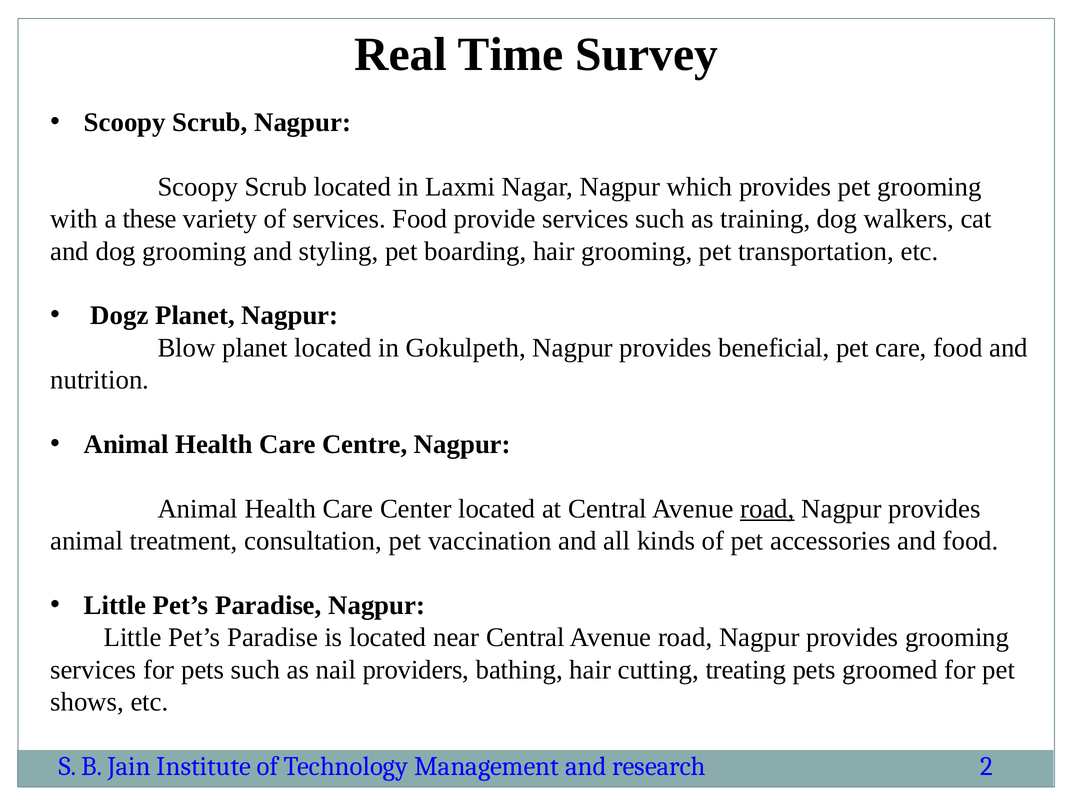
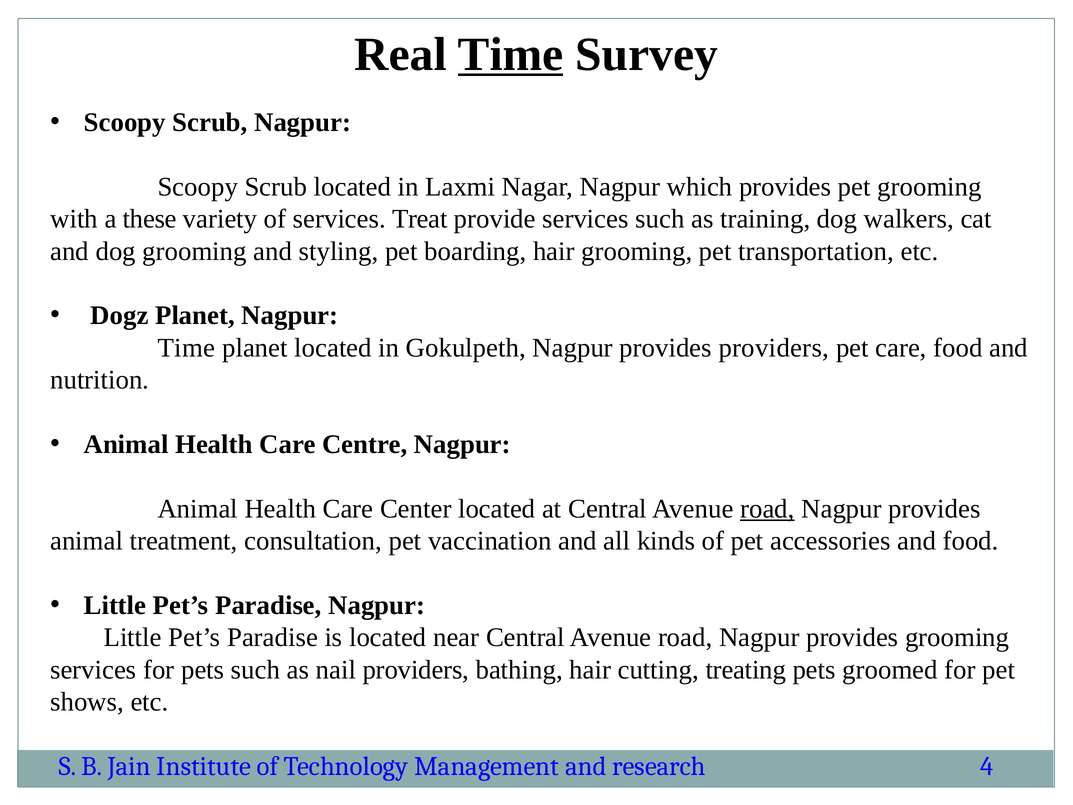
Time at (511, 54) underline: none -> present
services Food: Food -> Treat
Blow at (187, 348): Blow -> Time
provides beneficial: beneficial -> providers
2: 2 -> 4
